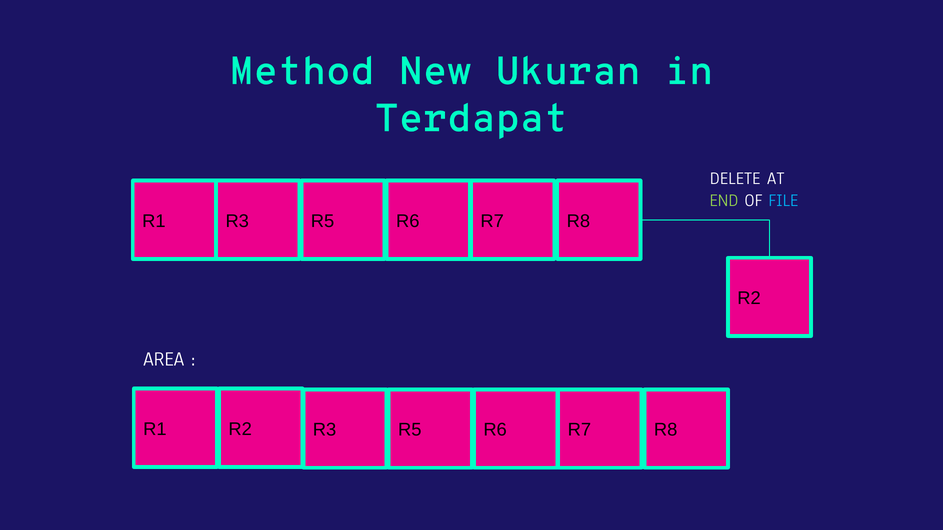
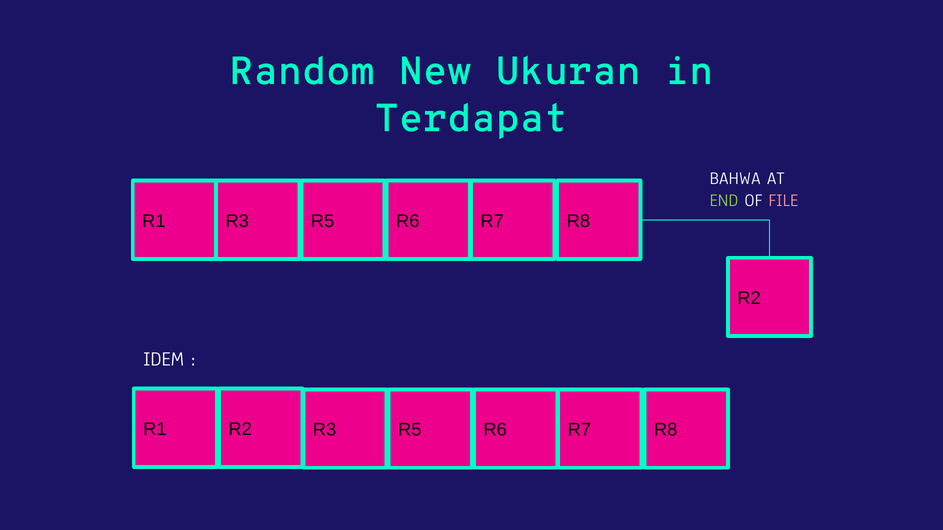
Method: Method -> Random
DELETE: DELETE -> BAHWA
FILE colour: light blue -> pink
AREA: AREA -> IDEM
